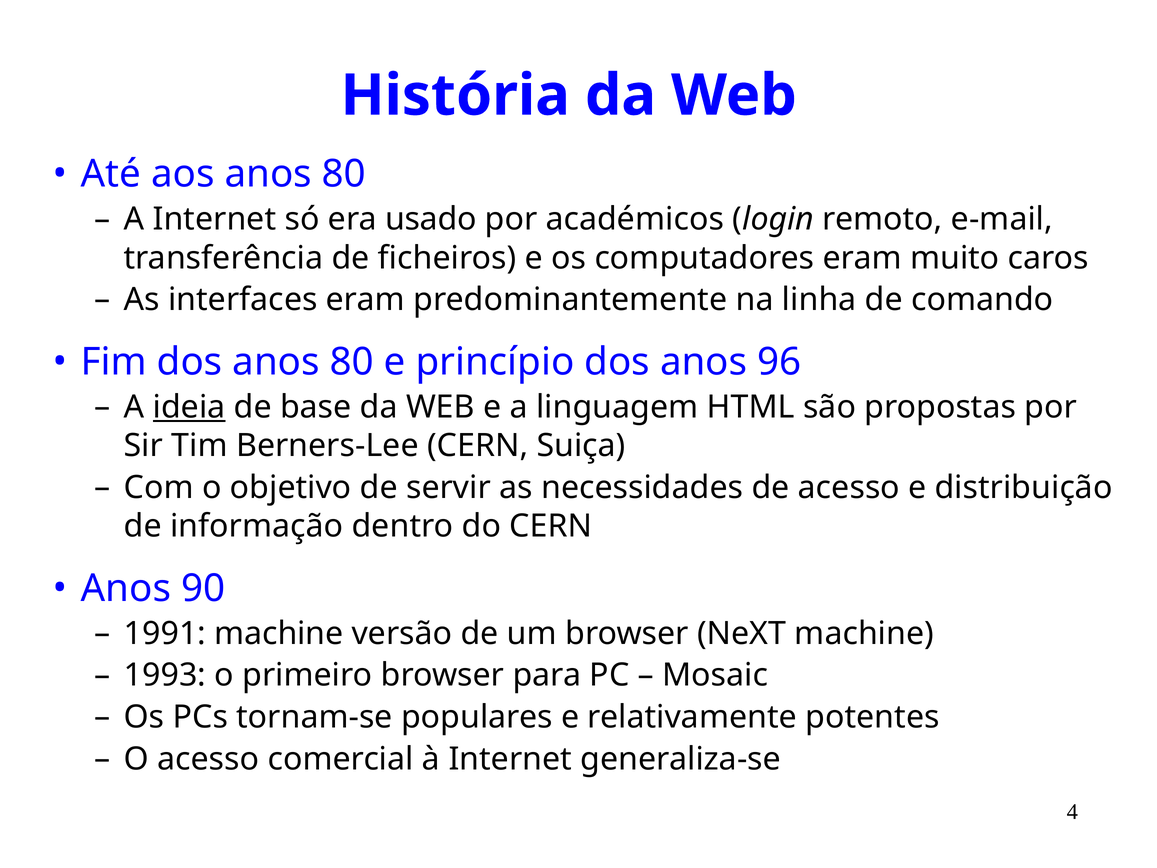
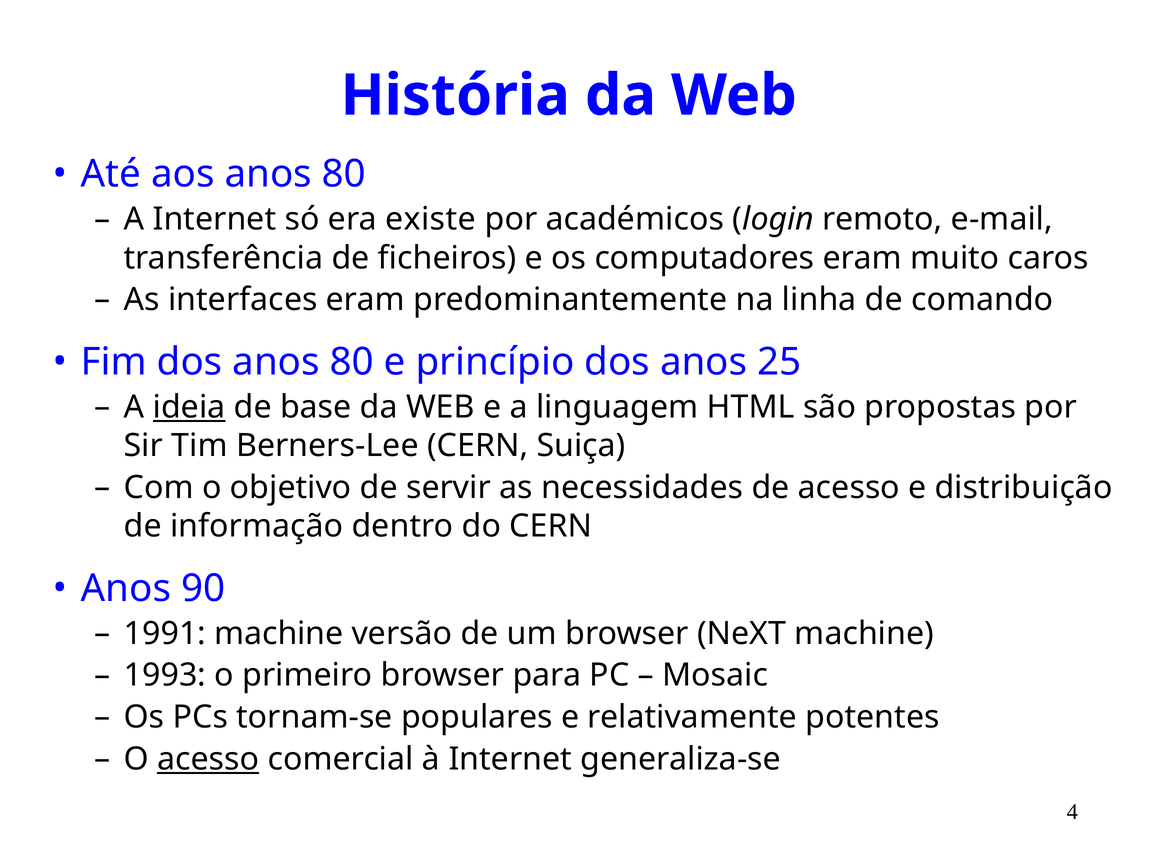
usado: usado -> existe
96: 96 -> 25
acesso at (208, 759) underline: none -> present
